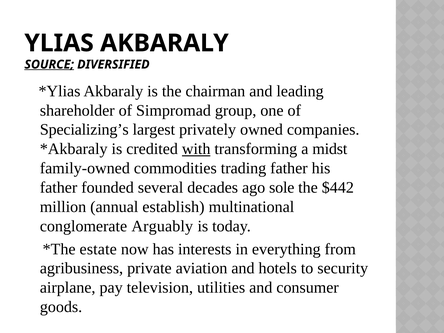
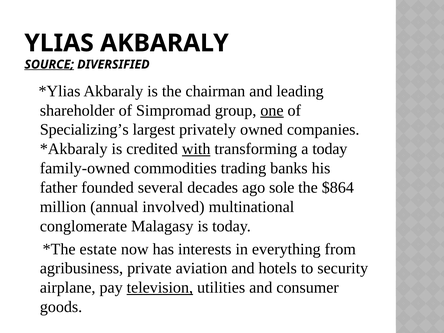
one underline: none -> present
a midst: midst -> today
trading father: father -> banks
$442: $442 -> $864
establish: establish -> involved
Arguably: Arguably -> Malagasy
television underline: none -> present
